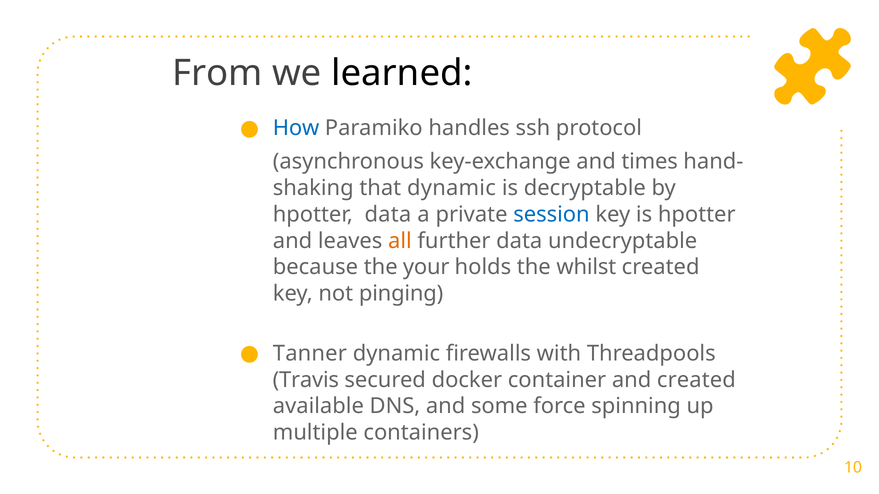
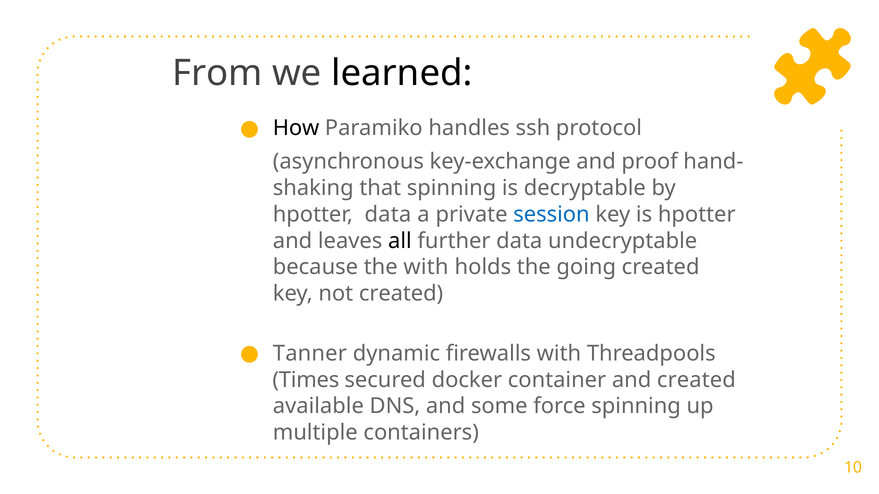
How colour: blue -> black
times: times -> proof
that dynamic: dynamic -> spinning
all colour: orange -> black
the your: your -> with
whilst: whilst -> going
not pinging: pinging -> created
Travis: Travis -> Times
